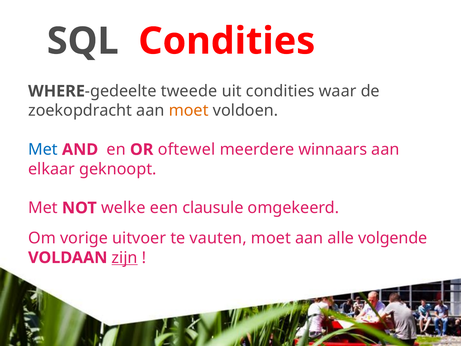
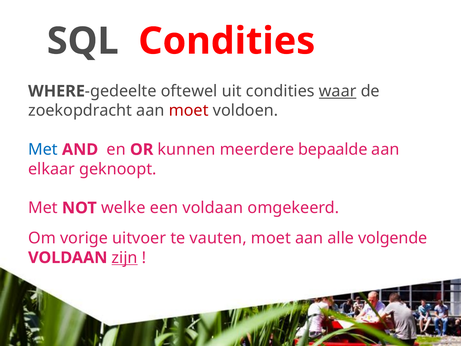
tweede: tweede -> oftewel
waar underline: none -> present
moet at (189, 111) colour: orange -> red
oftewel: oftewel -> kunnen
winnaars: winnaars -> bepaalde
een clausule: clausule -> voldaan
